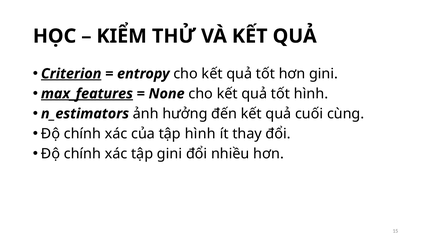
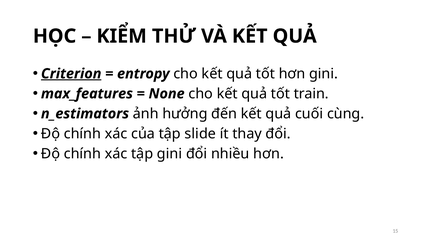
max_features underline: present -> none
tốt hình: hình -> train
tập hình: hình -> slide
